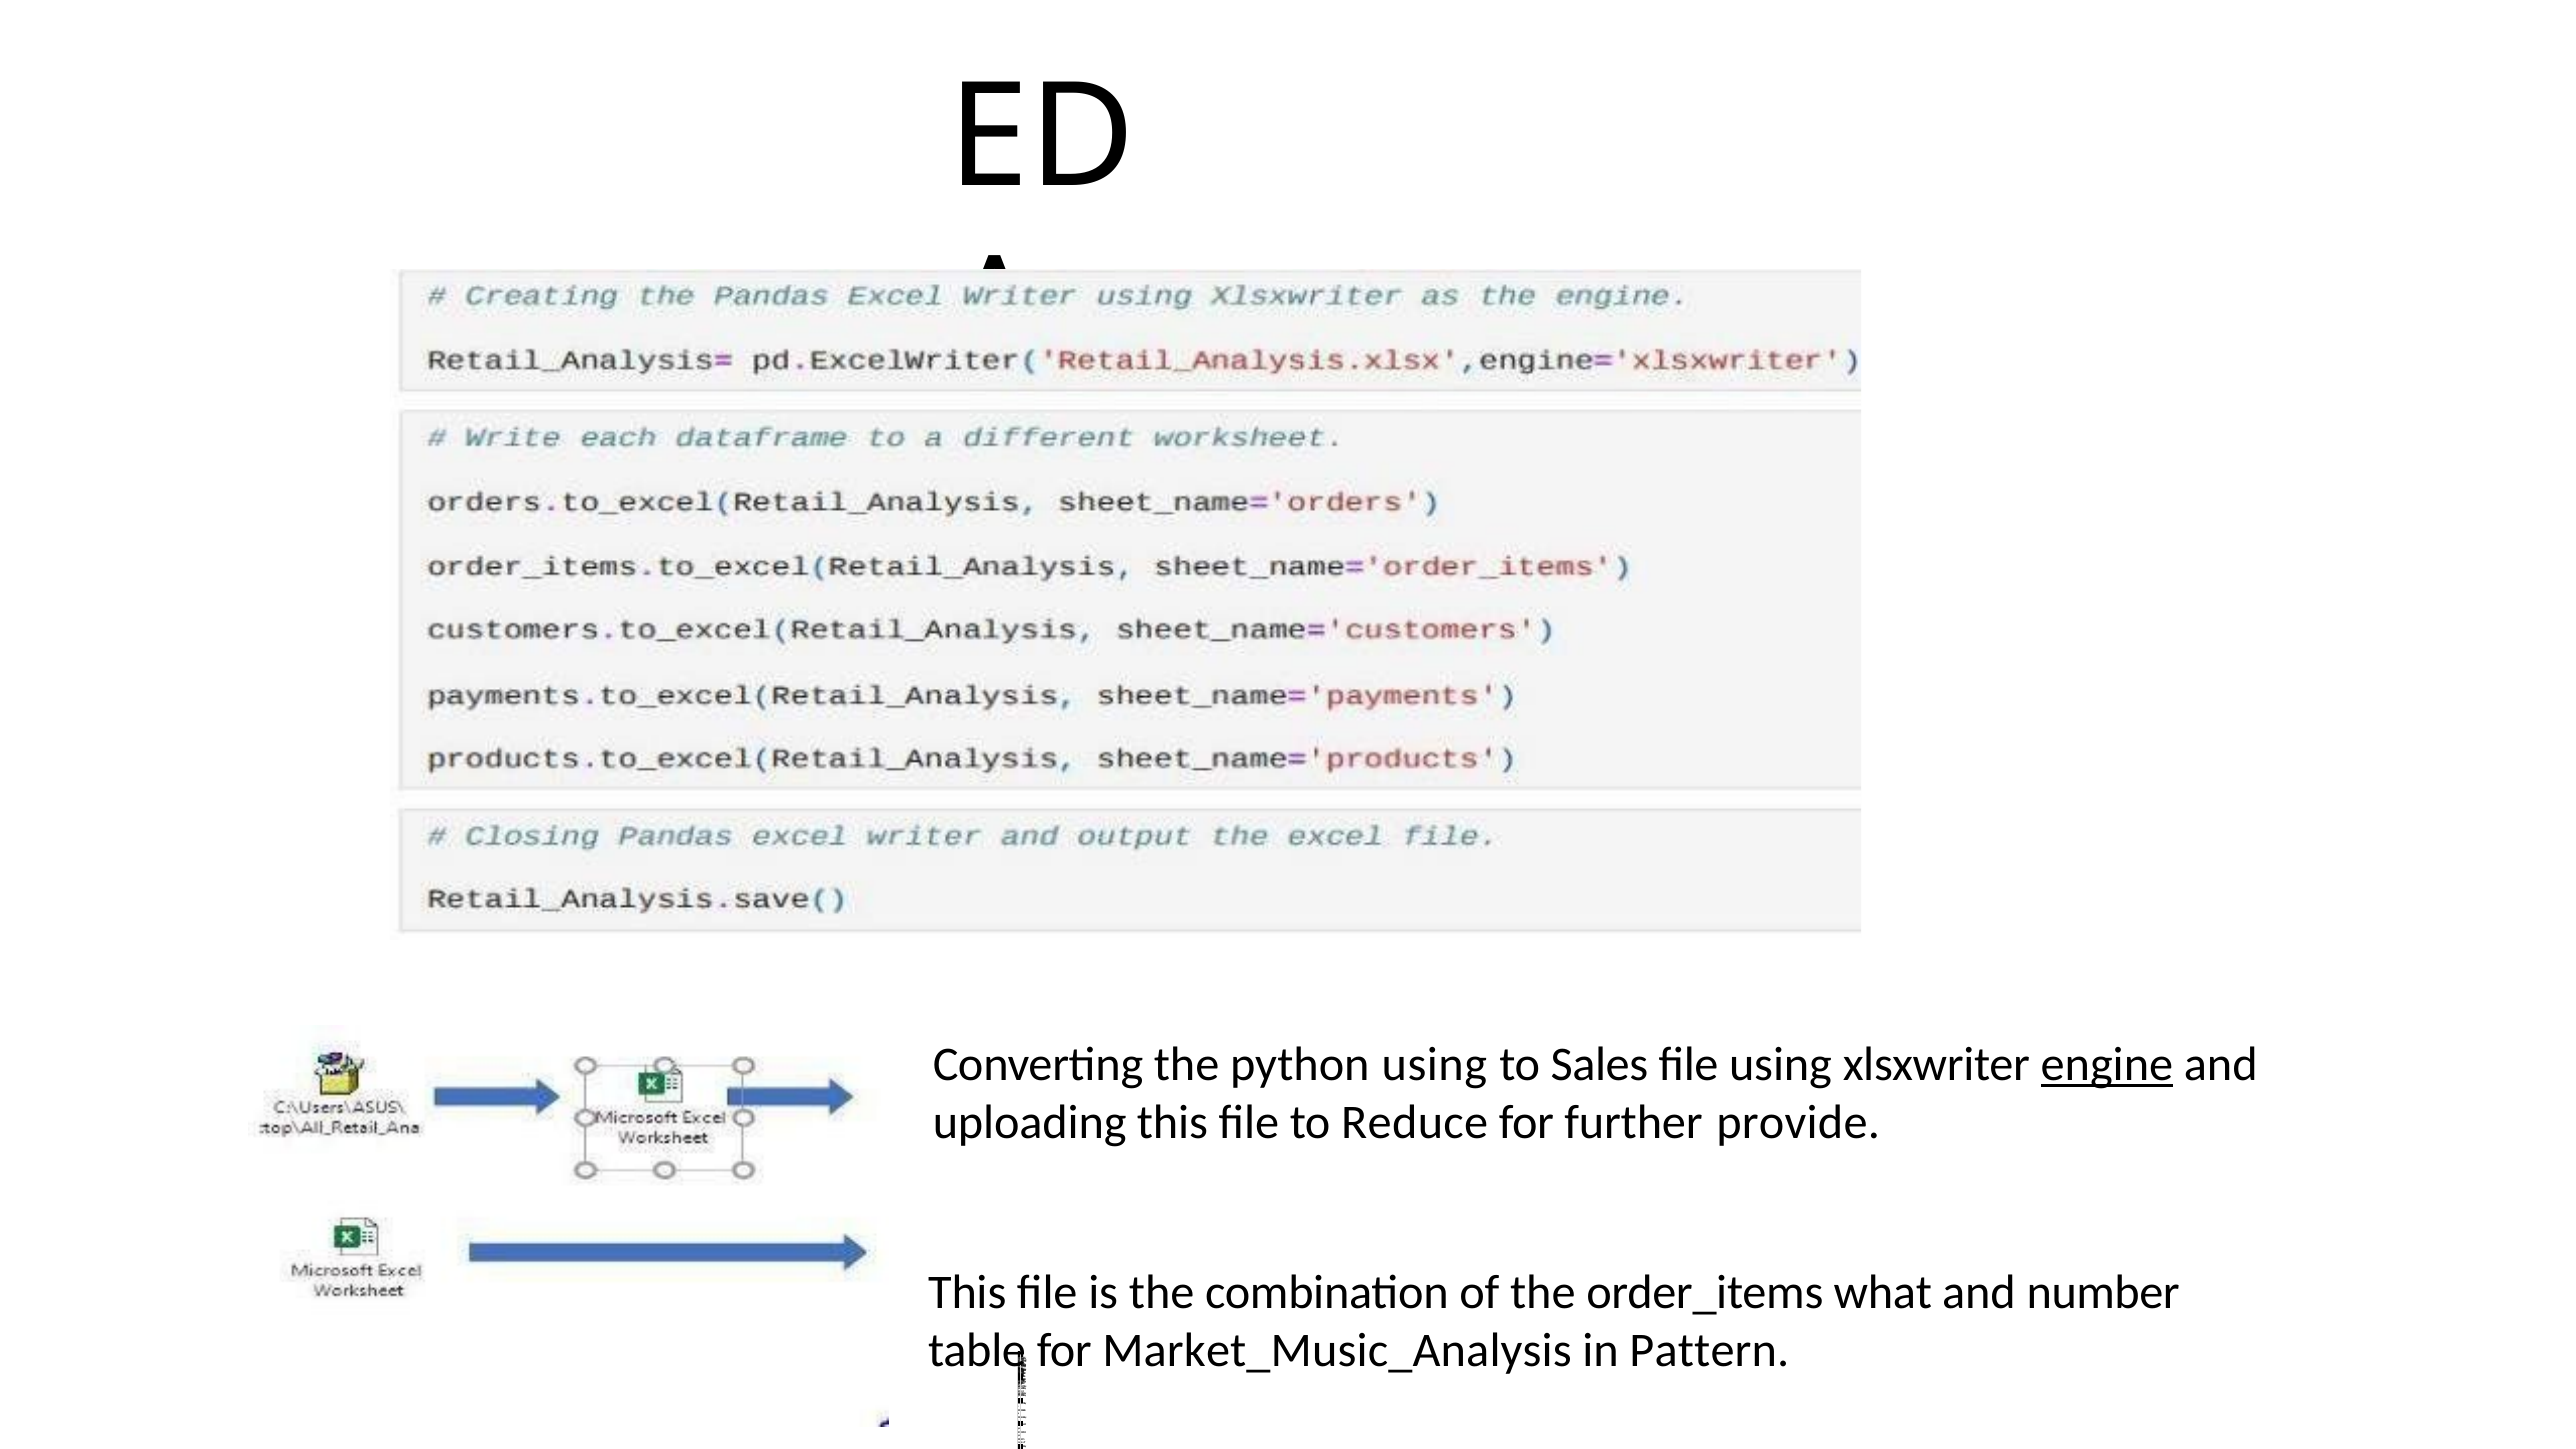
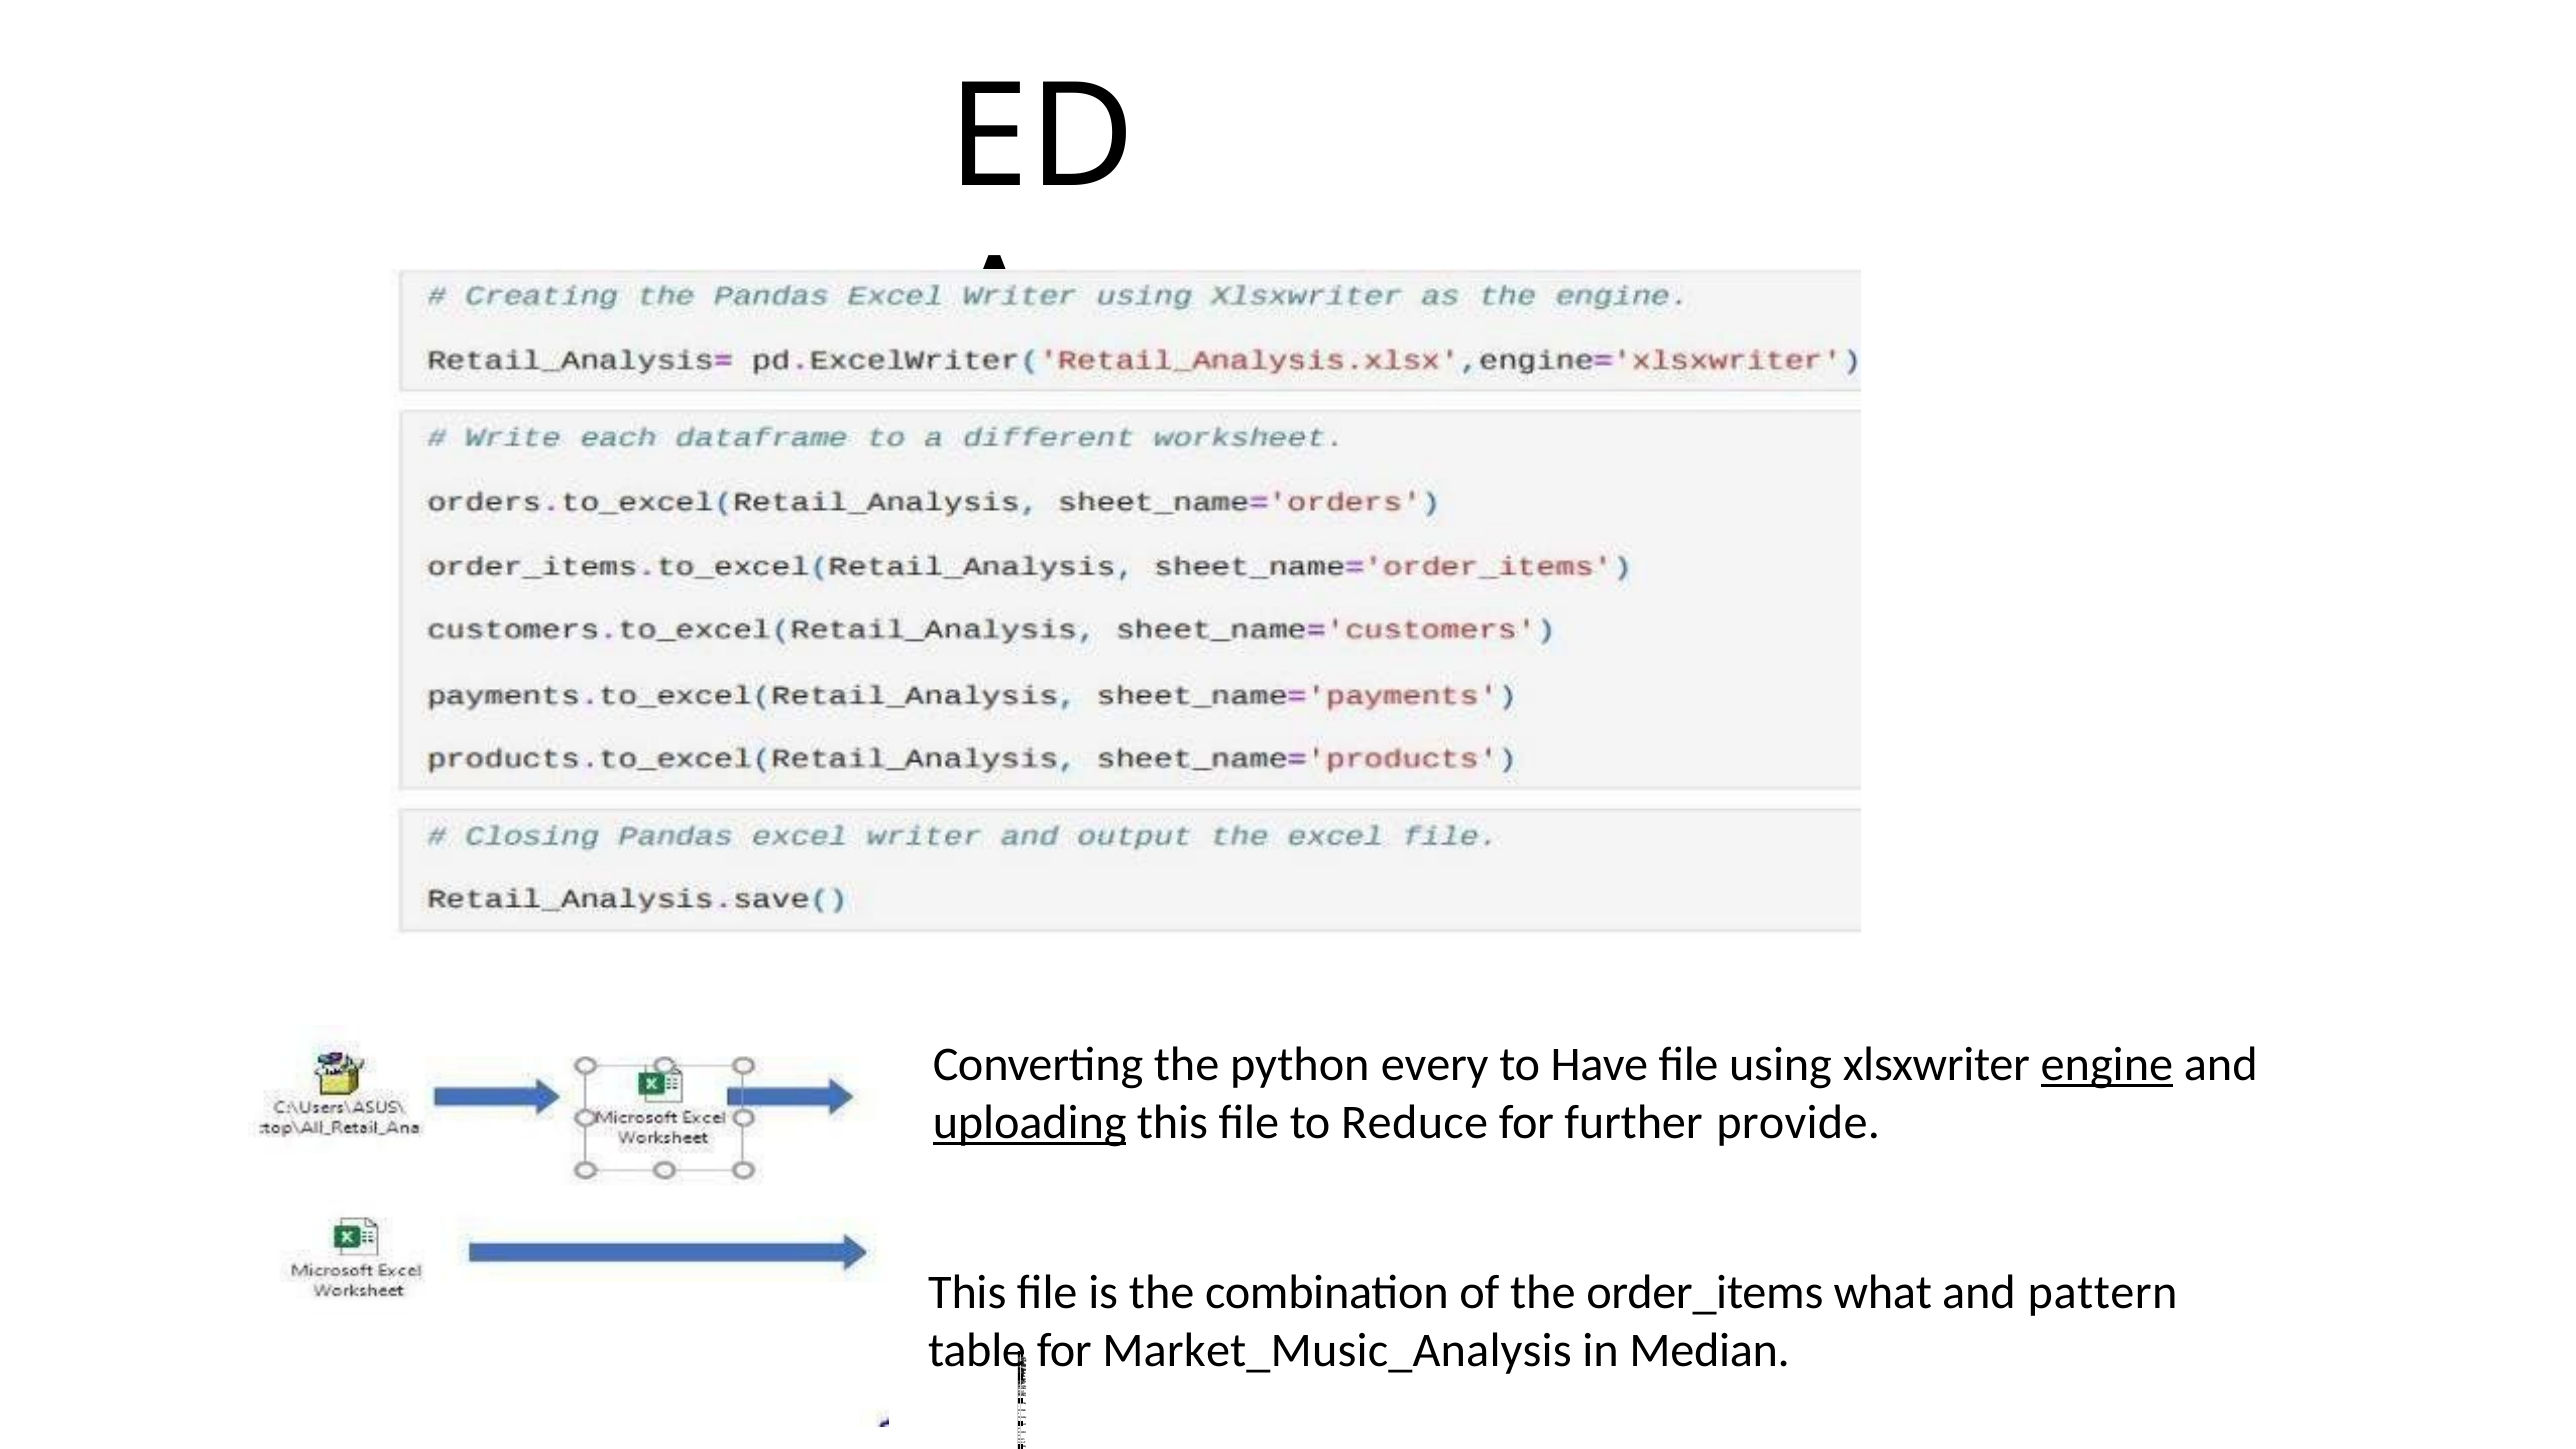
python using: using -> every
Sales: Sales -> Have
uploading underline: none -> present
number: number -> pattern
Pattern: Pattern -> Median
